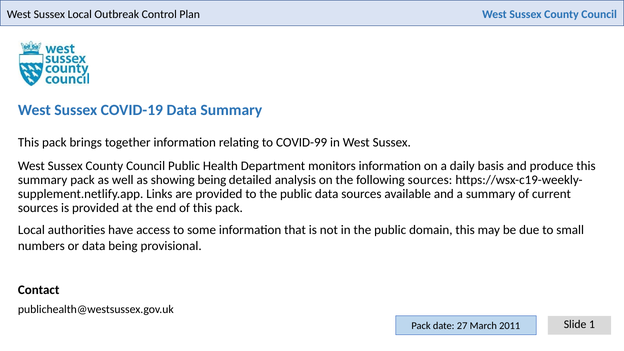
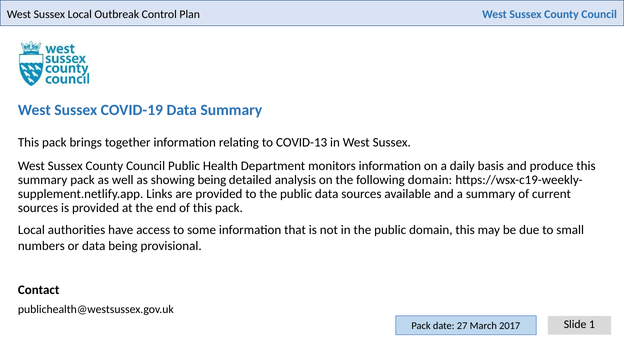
COVID-99: COVID-99 -> COVID-13
following sources: sources -> domain
2011: 2011 -> 2017
